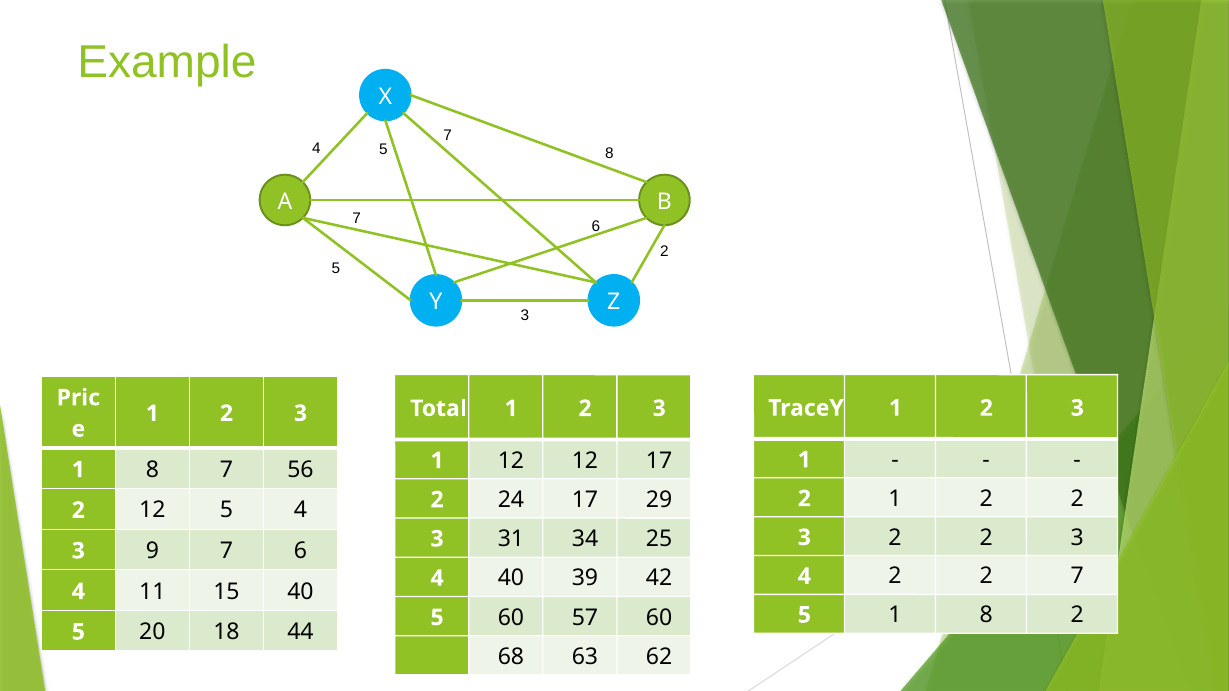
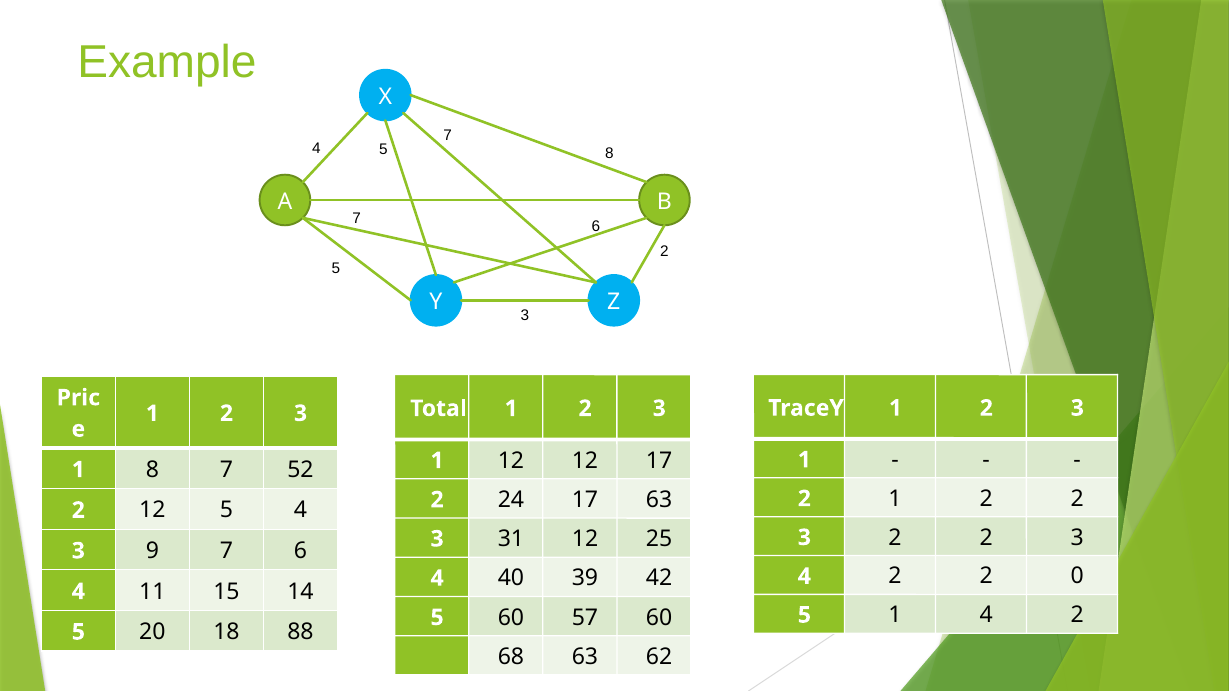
56: 56 -> 52
17 29: 29 -> 63
31 34: 34 -> 12
2 7: 7 -> 0
15 40: 40 -> 14
5 1 8: 8 -> 4
44: 44 -> 88
